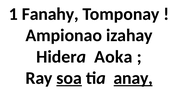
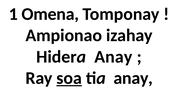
Fanahy: Fanahy -> Omena
Hidera Aoka: Aoka -> Anay
anay at (133, 78) underline: present -> none
